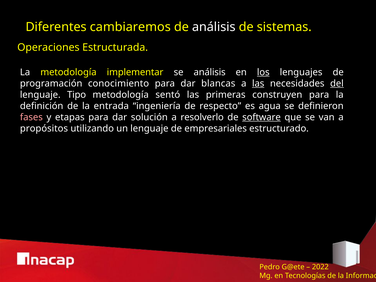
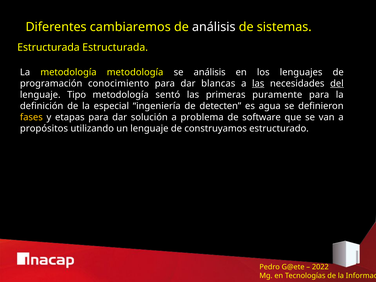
Operaciones at (48, 47): Operaciones -> Estructurada
metodología implementar: implementar -> metodología
los underline: present -> none
construyen: construyen -> puramente
entrada: entrada -> especial
respecto: respecto -> detecten
fases colour: pink -> yellow
resolverlo: resolverlo -> problema
software underline: present -> none
empresariales: empresariales -> construyamos
